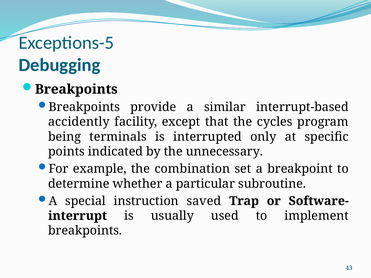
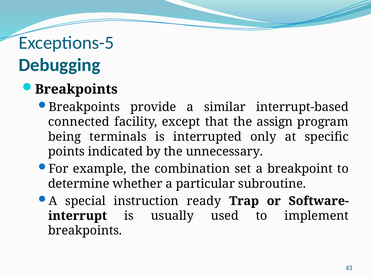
accidently: accidently -> connected
cycles: cycles -> assign
saved: saved -> ready
